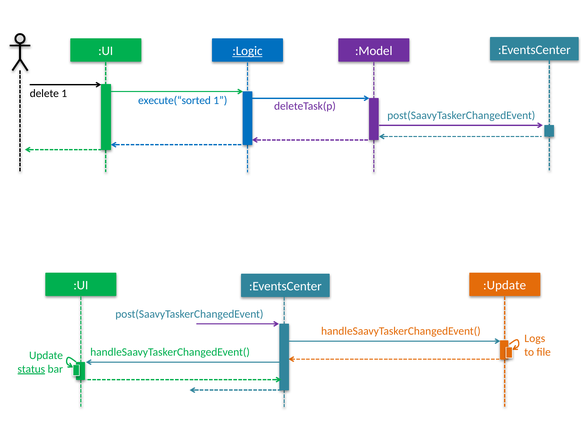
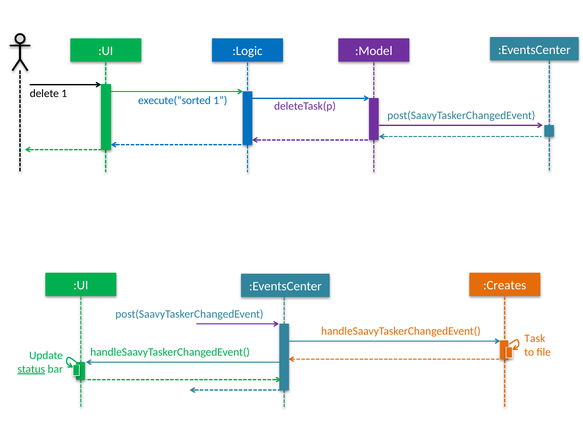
:Logic underline: present -> none
:Update: :Update -> :Creates
Logs: Logs -> Task
